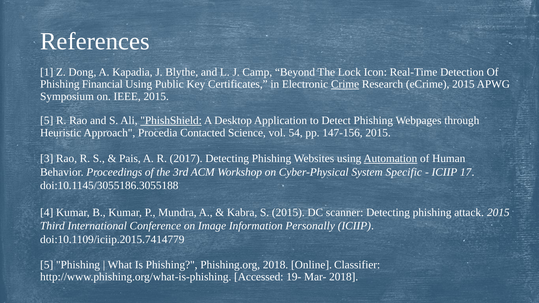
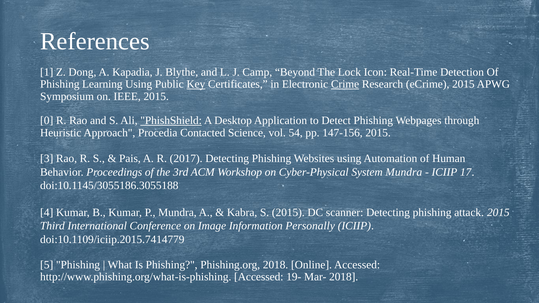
Financial: Financial -> Learning
Key underline: none -> present
5 at (47, 121): 5 -> 0
Automation underline: present -> none
System Specific: Specific -> Mundra
Online Classifier: Classifier -> Accessed
